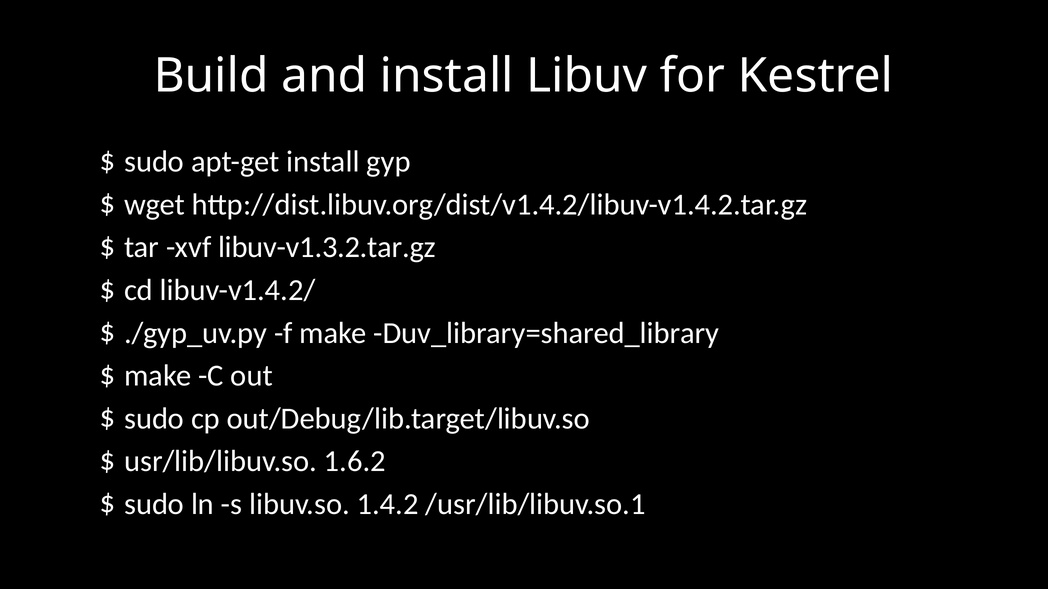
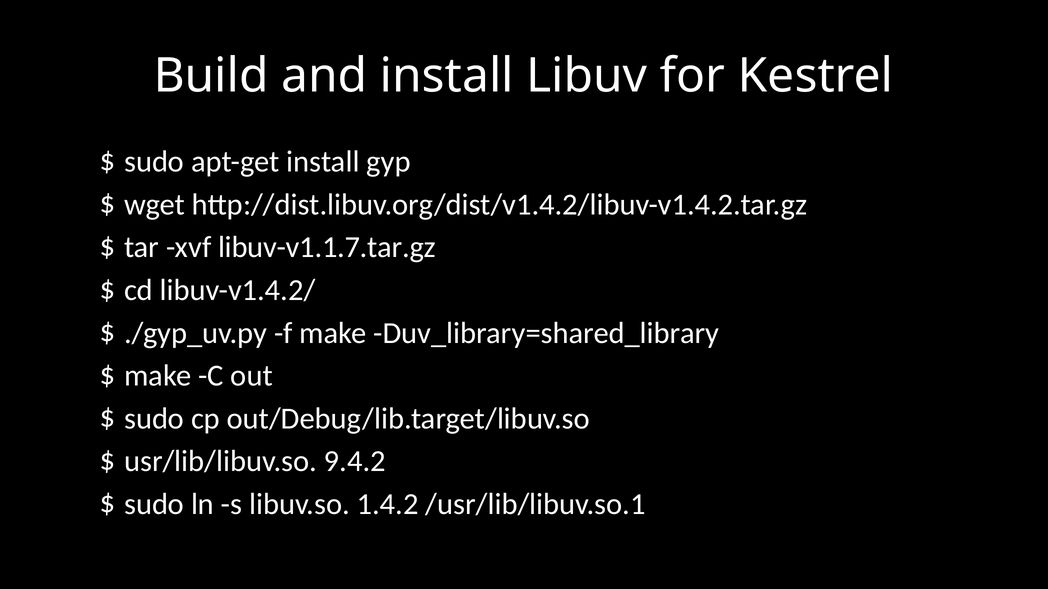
libuv-v1.3.2.tar.gz: libuv-v1.3.2.tar.gz -> libuv-v1.1.7.tar.gz
1.6.2: 1.6.2 -> 9.4.2
